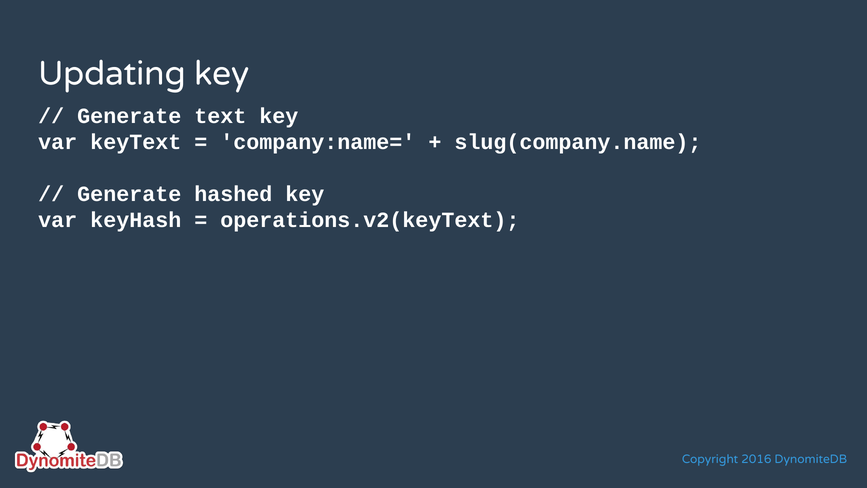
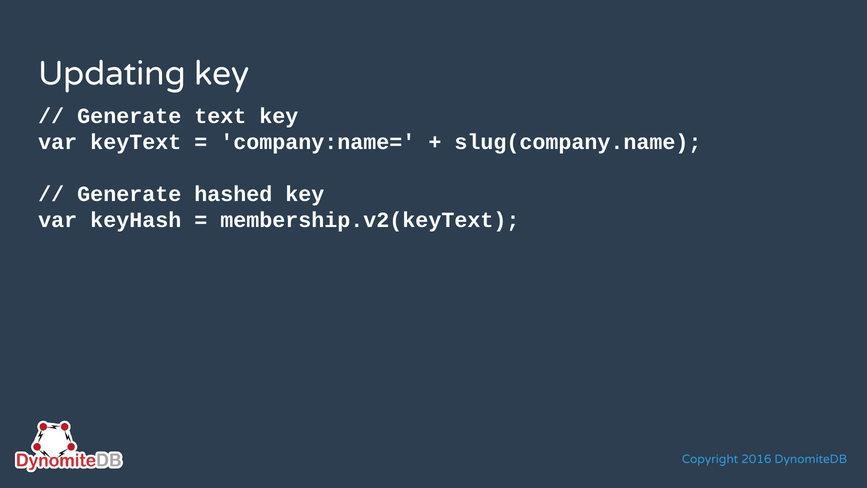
operations.v2(keyText: operations.v2(keyText -> membership.v2(keyText
